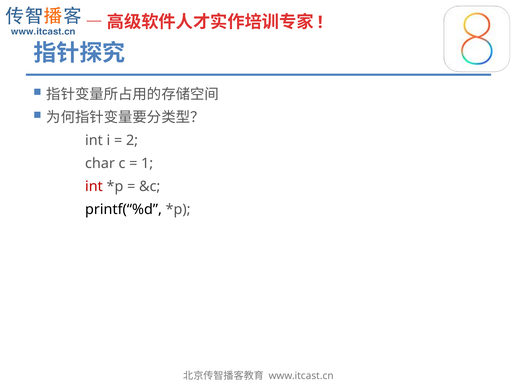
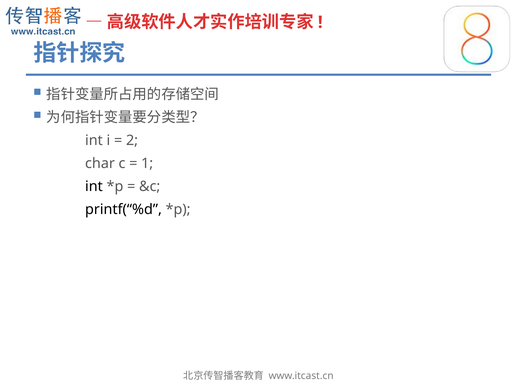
int at (94, 186) colour: red -> black
